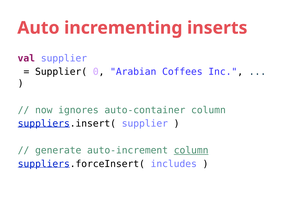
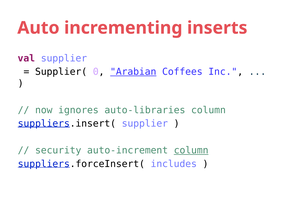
Arabian underline: none -> present
auto-container: auto-container -> auto-libraries
generate: generate -> security
